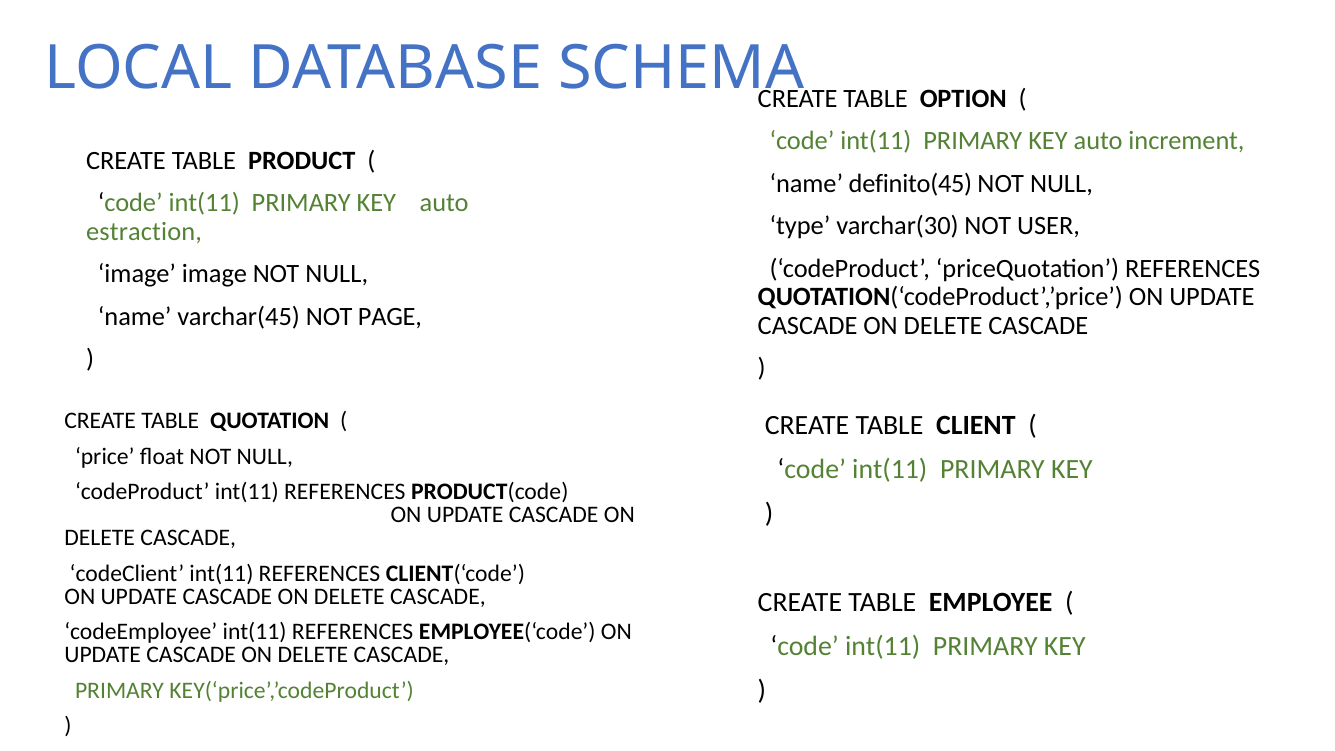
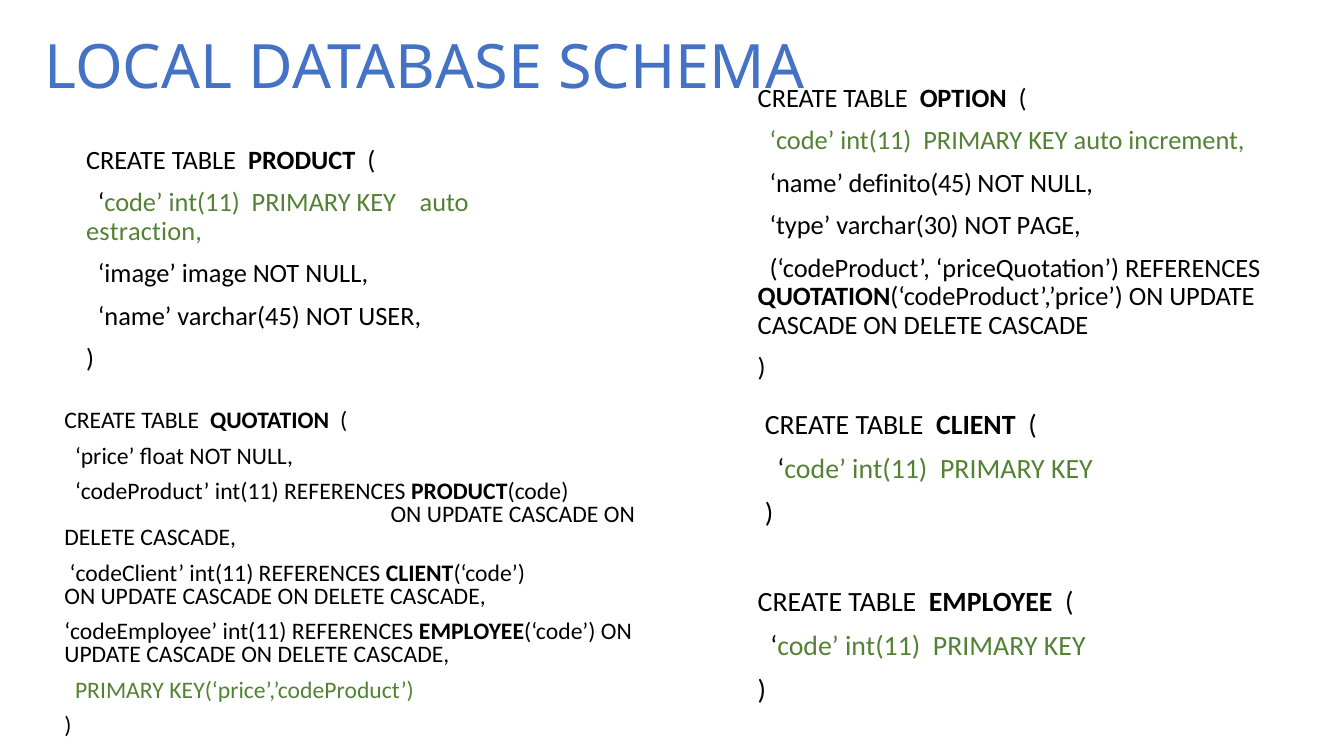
USER: USER -> PAGE
PAGE: PAGE -> USER
